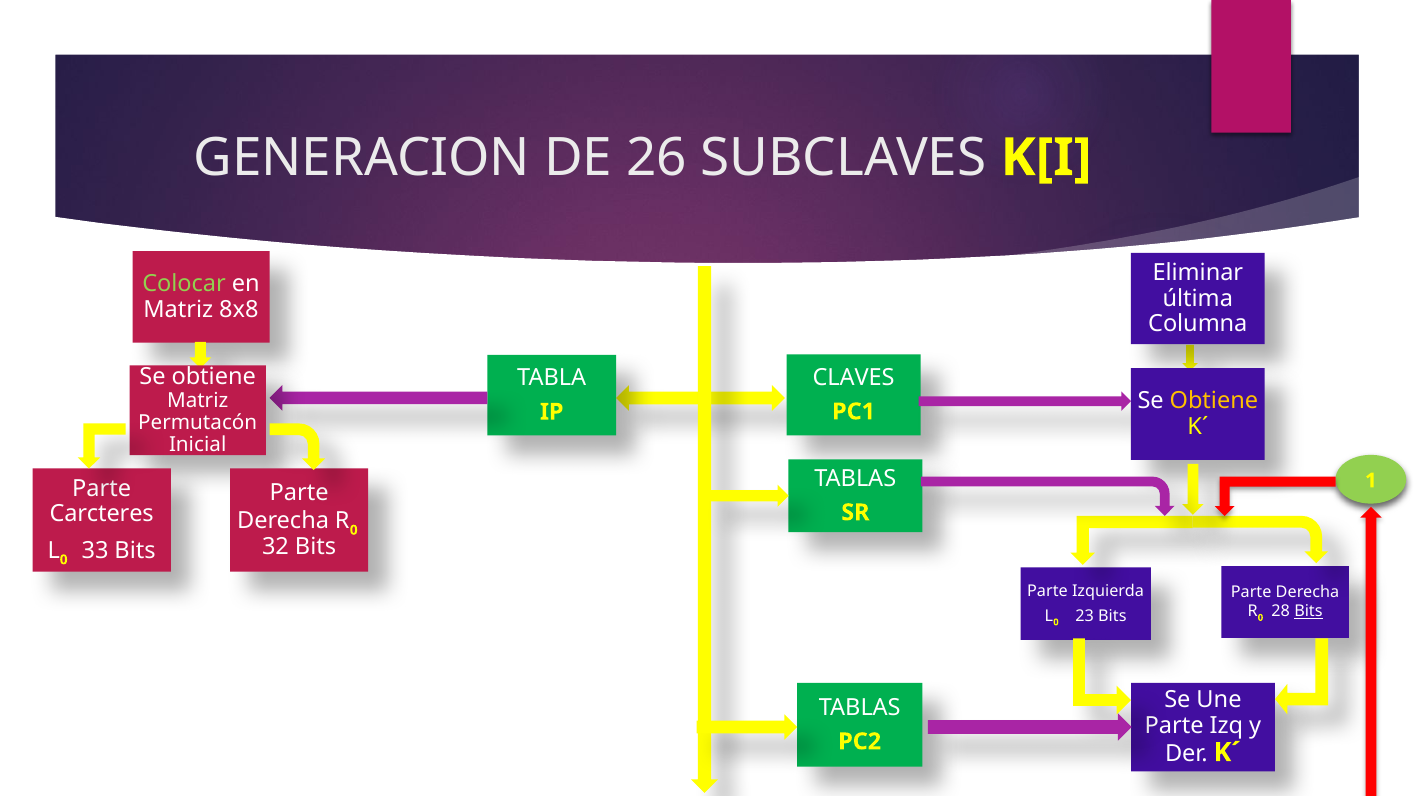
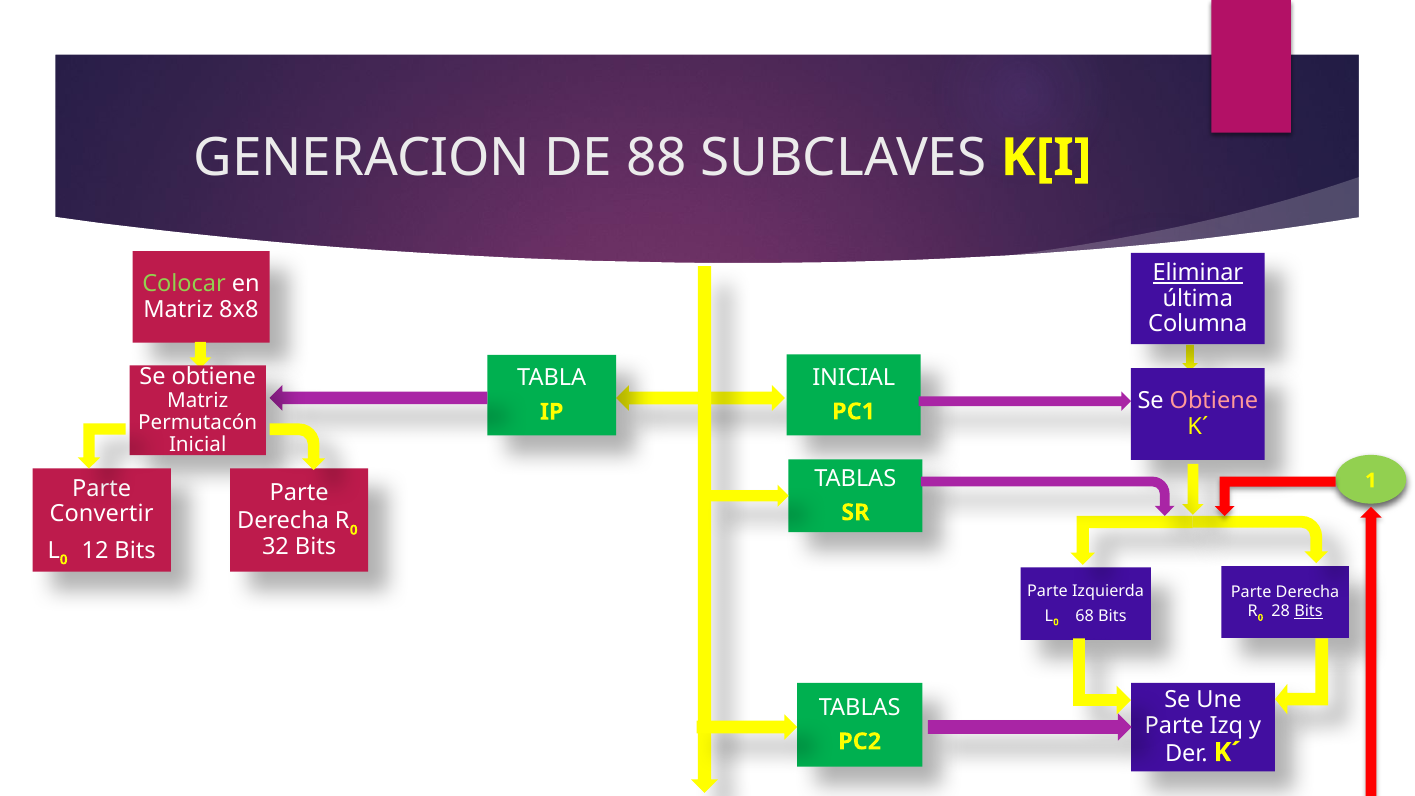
26: 26 -> 88
Eliminar underline: none -> present
CLAVES at (854, 378): CLAVES -> INICIAL
Obtiene at (1214, 401) colour: yellow -> pink
Carcteres: Carcteres -> Convertir
33: 33 -> 12
23: 23 -> 68
